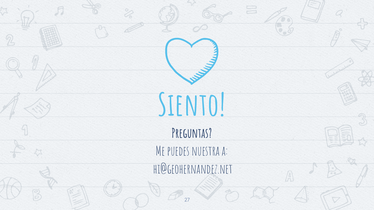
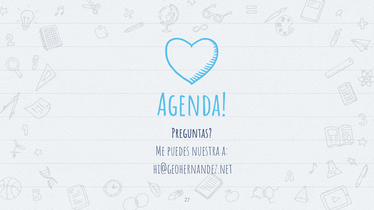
Siento: Siento -> Agenda
